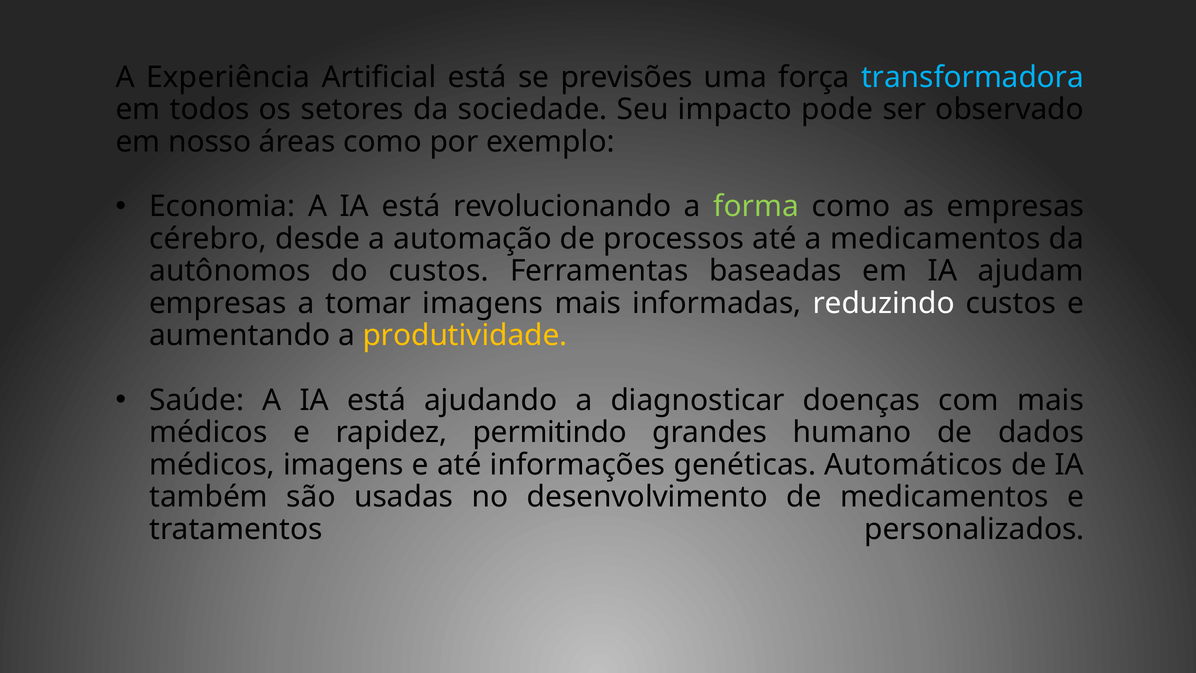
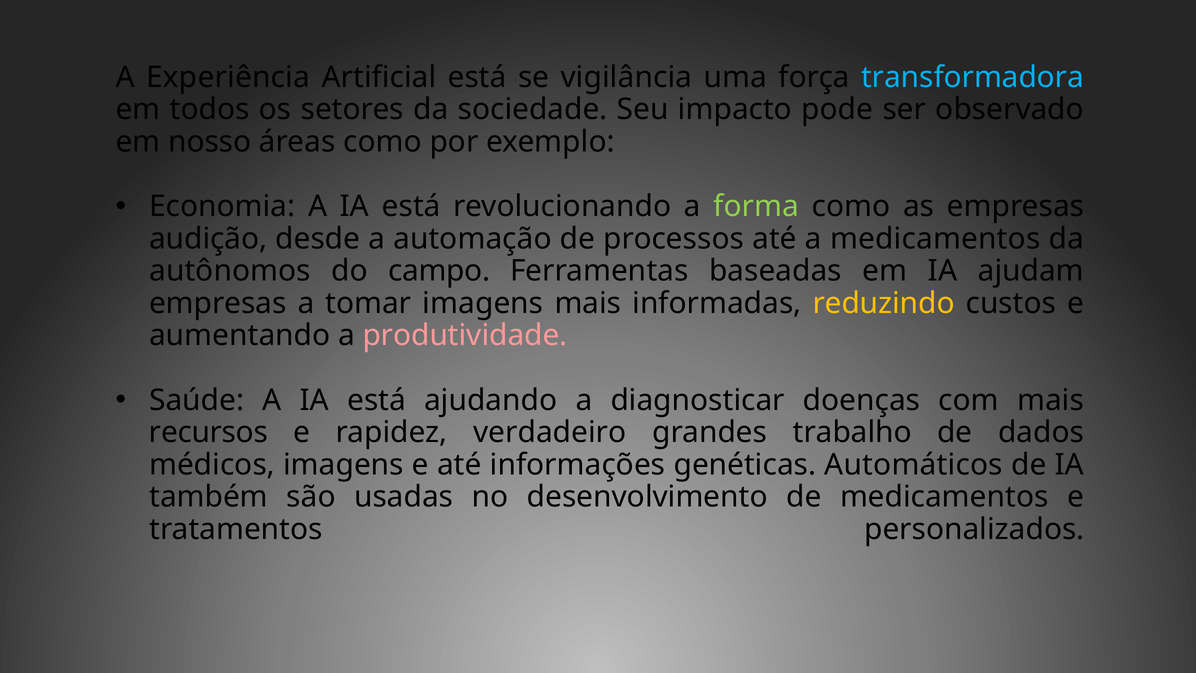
previsões: previsões -> vigilância
cérebro: cérebro -> audição
do custos: custos -> campo
reduzindo colour: white -> yellow
produtividade colour: yellow -> pink
médicos at (208, 432): médicos -> recursos
permitindo: permitindo -> verdadeiro
humano: humano -> trabalho
